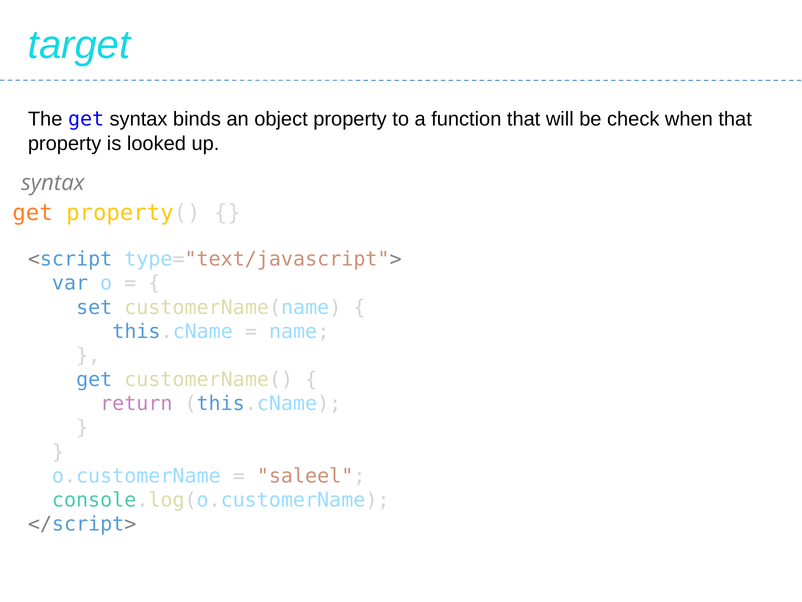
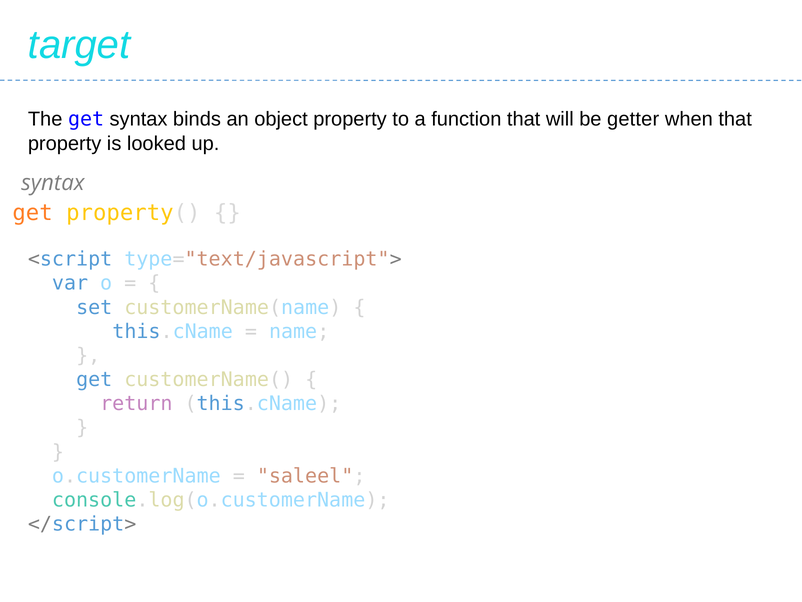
check: check -> getter
